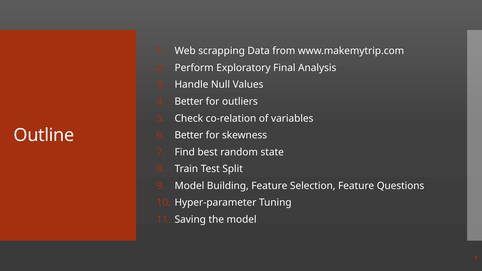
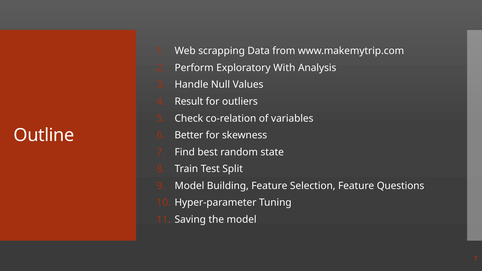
Final: Final -> With
Better at (189, 102): Better -> Result
